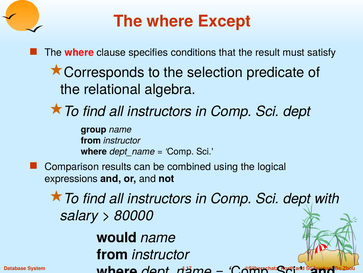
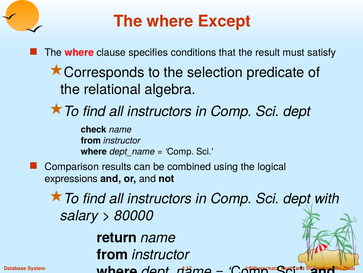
group: group -> check
would: would -> return
